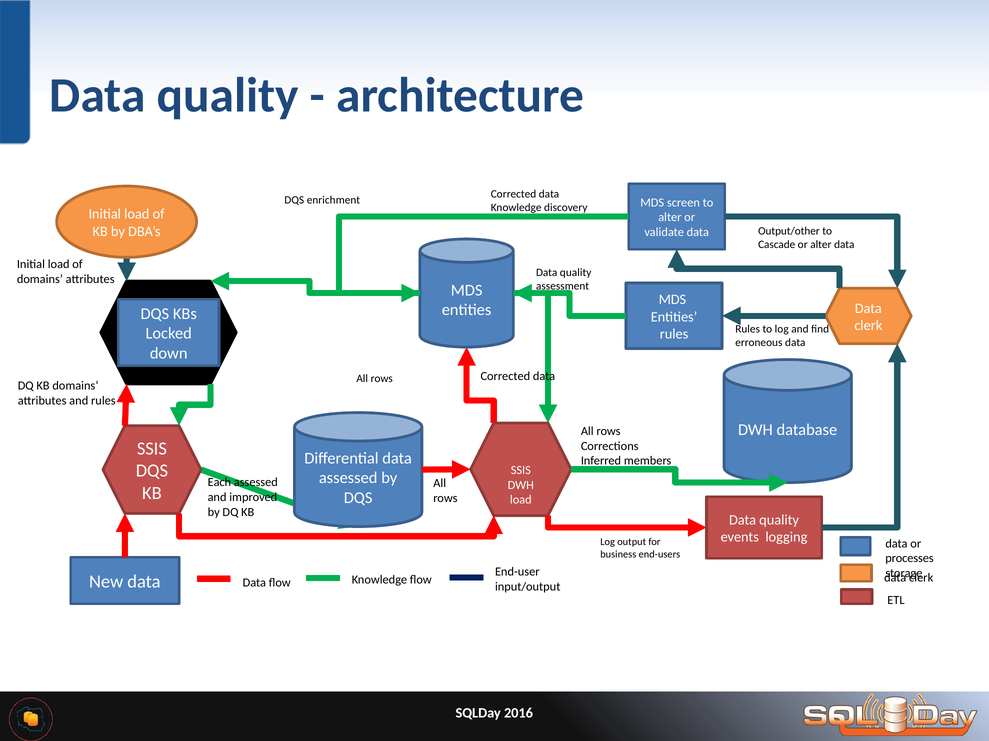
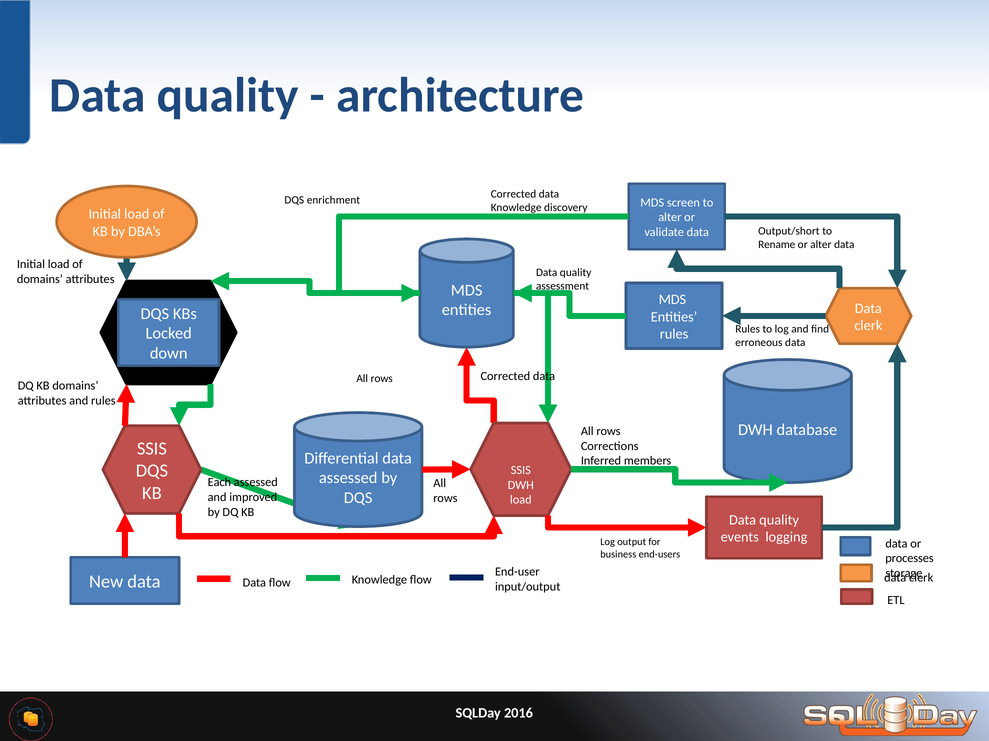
Output/other: Output/other -> Output/short
Cascade: Cascade -> Rename
